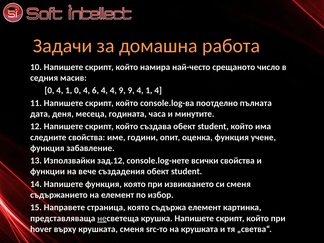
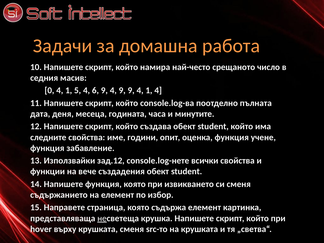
1 0: 0 -> 5
6 4: 4 -> 9
